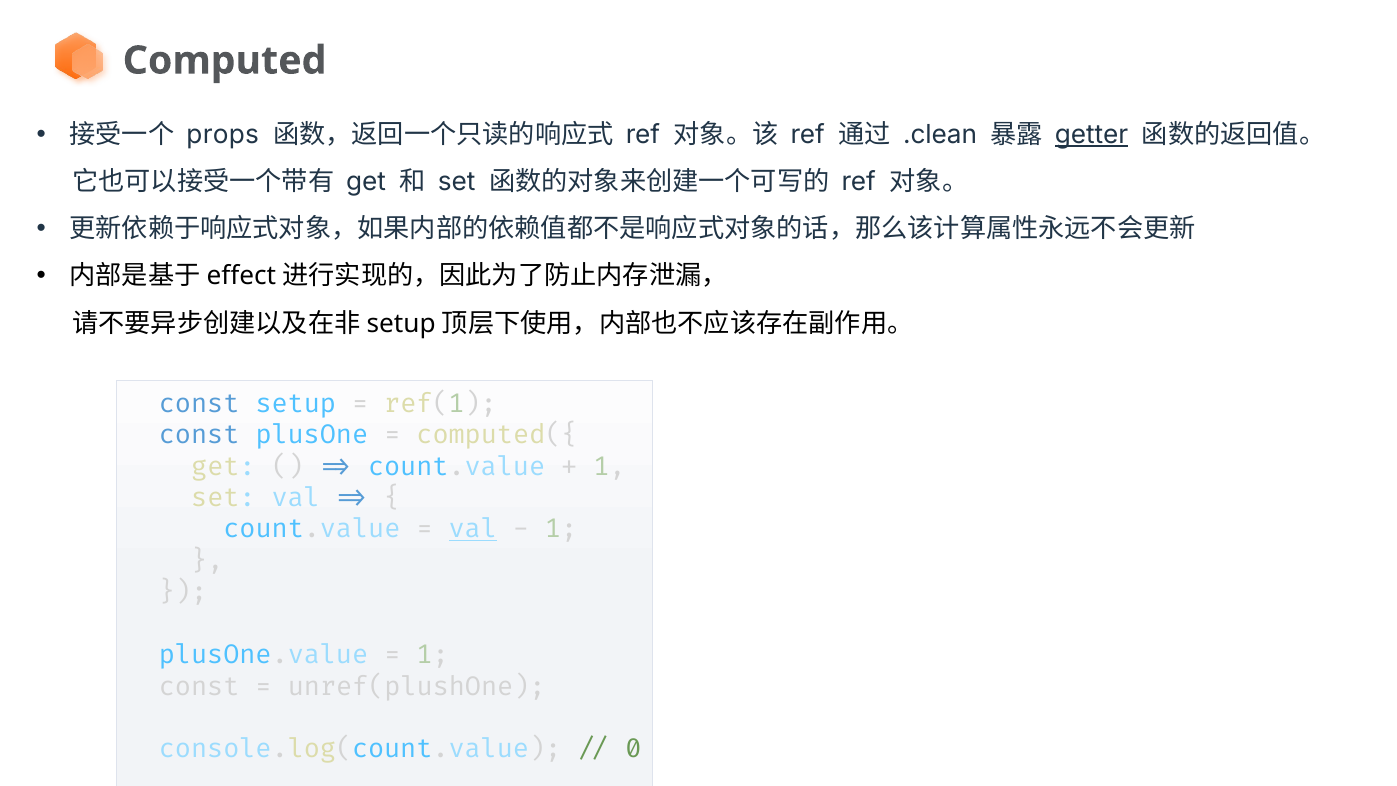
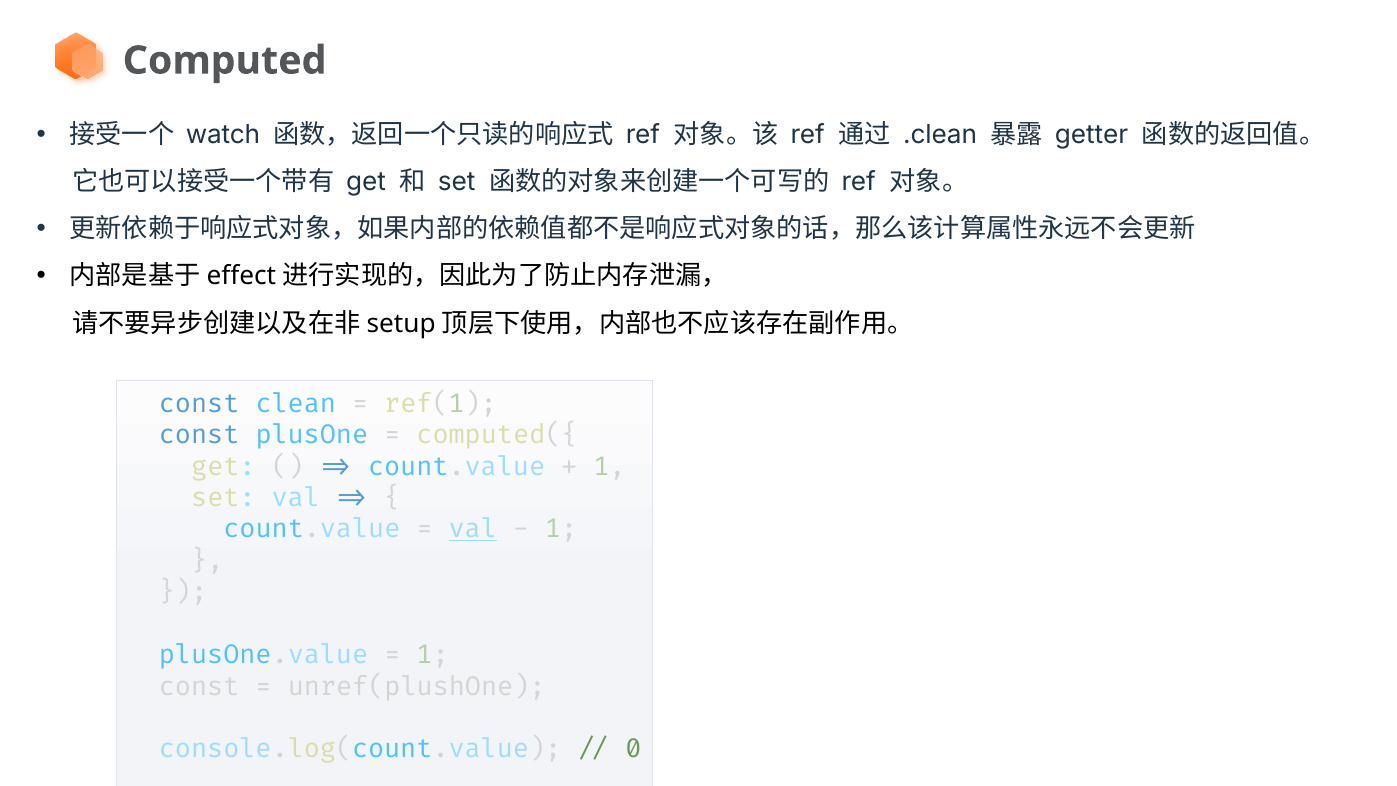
props: props -> watch
getter underline: present -> none
setup: setup -> clean
